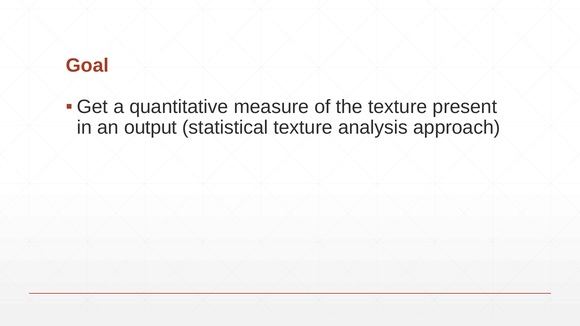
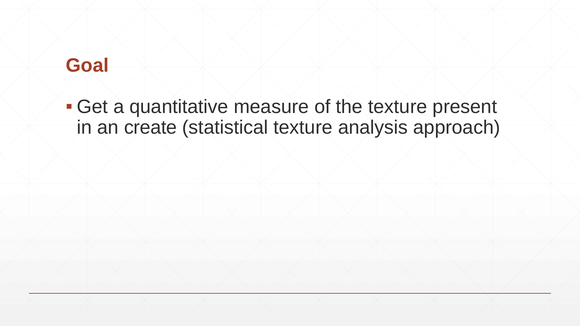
output: output -> create
